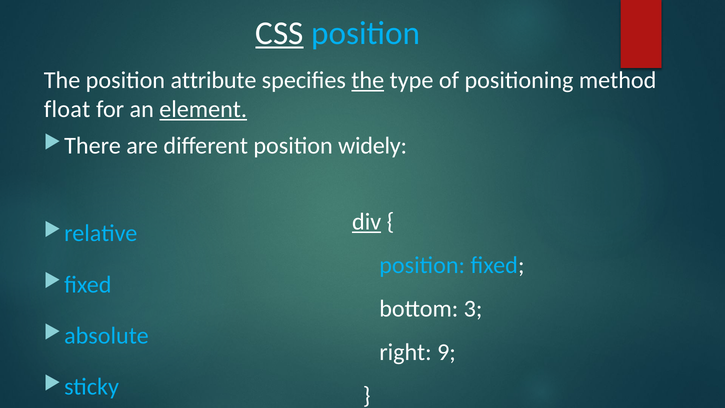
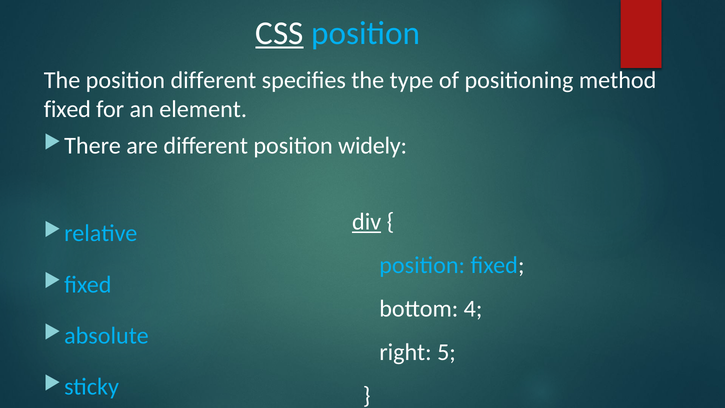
position attribute: attribute -> different
the at (368, 80) underline: present -> none
float at (67, 109): float -> fixed
element underline: present -> none
3: 3 -> 4
9: 9 -> 5
